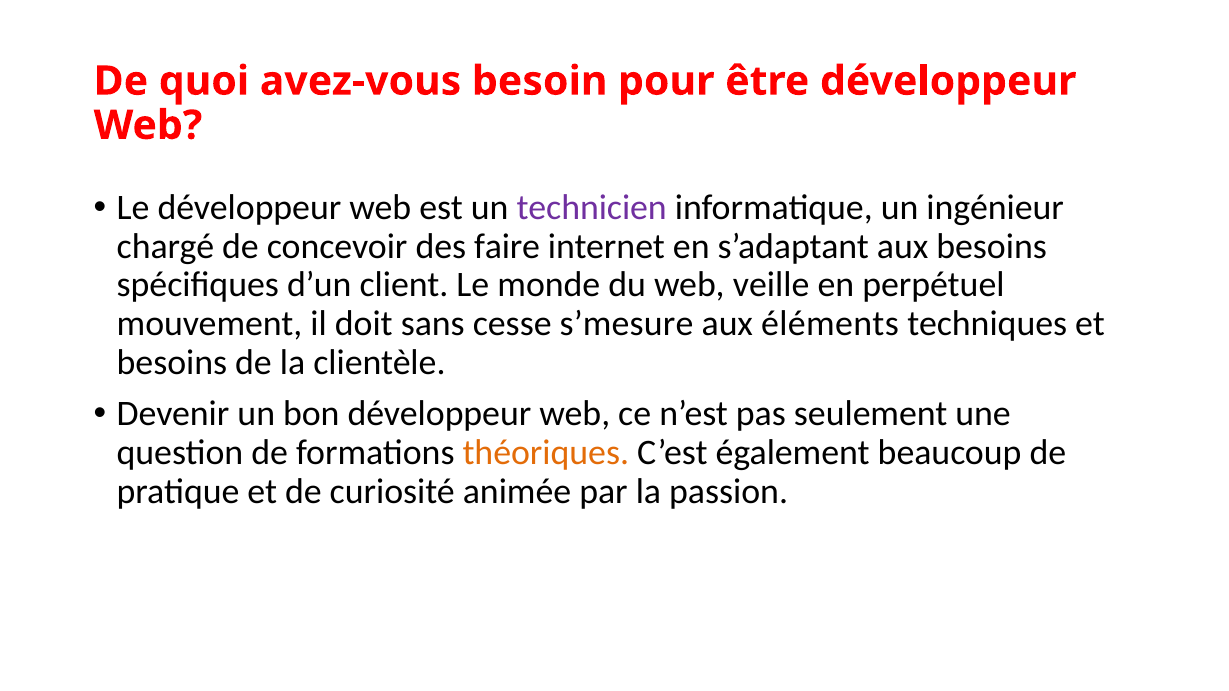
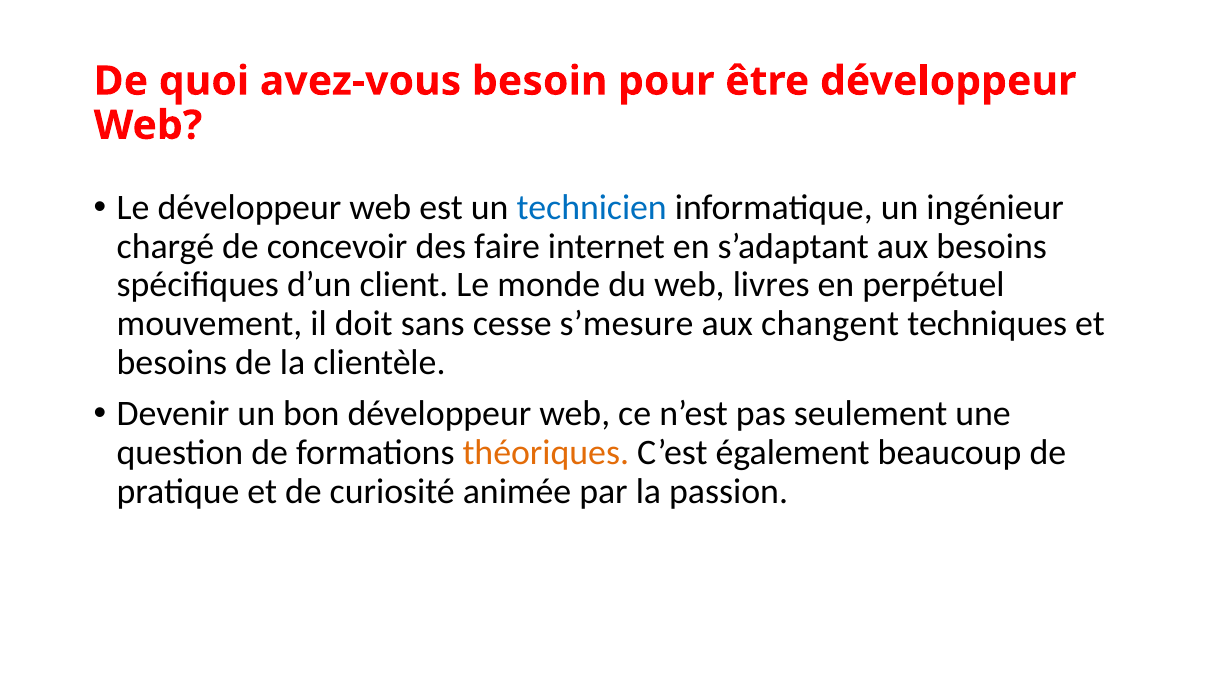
technicien colour: purple -> blue
veille: veille -> livres
éléments: éléments -> changent
